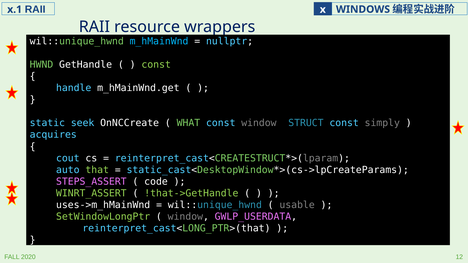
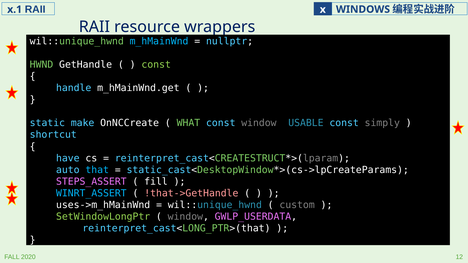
seek: seek -> make
STRUCT: STRUCT -> USABLE
acquires: acquires -> shortcut
cout: cout -> have
that colour: light green -> light blue
code: code -> fill
WINRT_ASSERT colour: light green -> light blue
!that->GetHandle colour: light green -> pink
usable: usable -> custom
